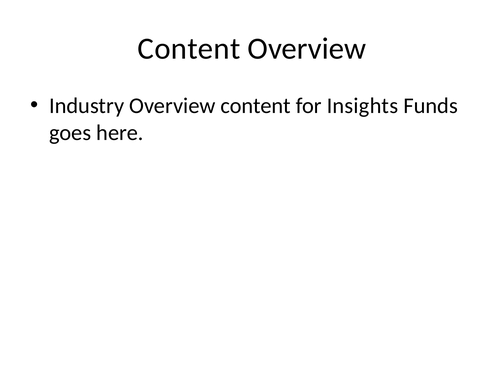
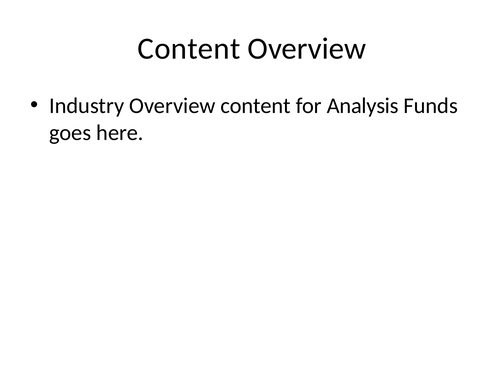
Insights: Insights -> Analysis
